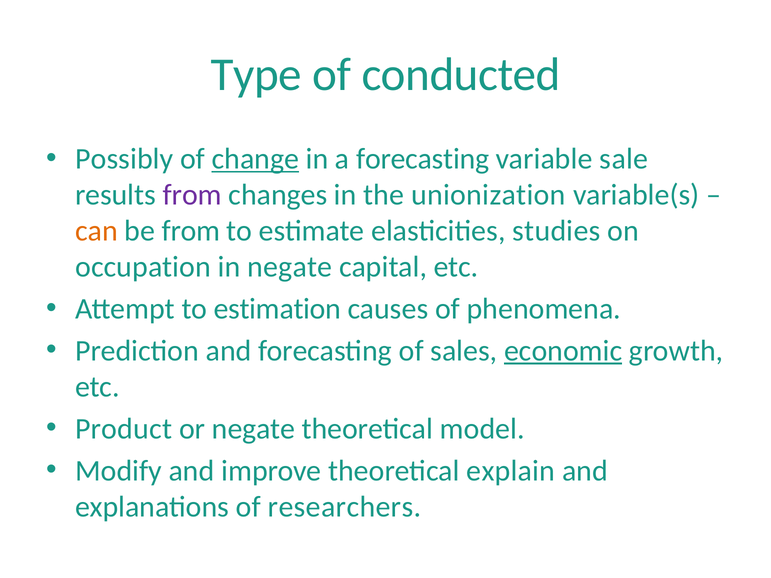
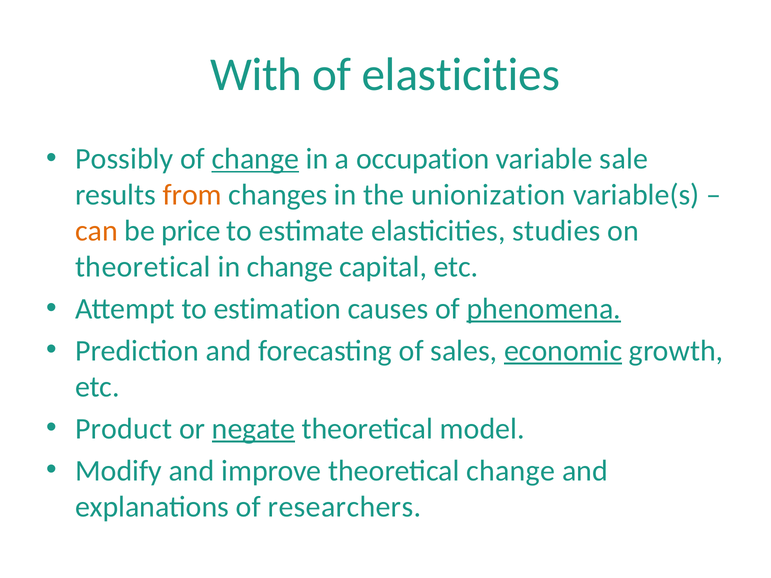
Type: Type -> With
of conducted: conducted -> elasticities
a forecasting: forecasting -> occupation
from at (192, 195) colour: purple -> orange
be from: from -> price
occupation at (143, 267): occupation -> theoretical
in negate: negate -> change
phenomena underline: none -> present
negate at (253, 429) underline: none -> present
theoretical explain: explain -> change
